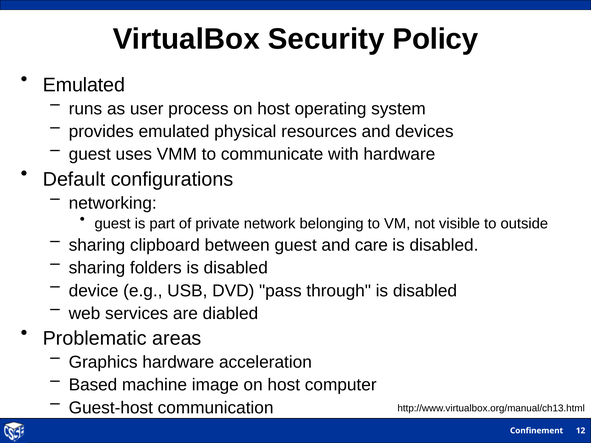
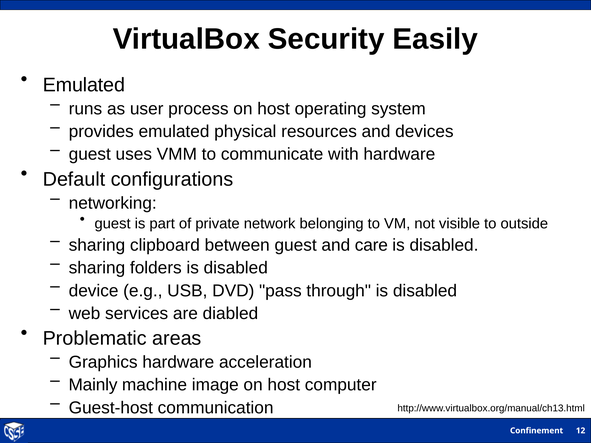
Policy: Policy -> Easily
Based: Based -> Mainly
